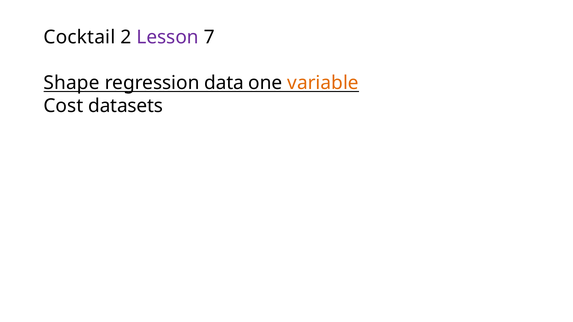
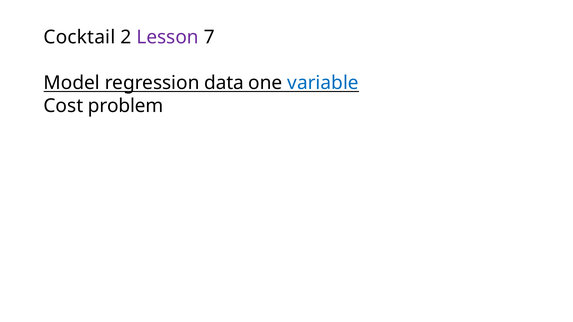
Shape: Shape -> Model
variable colour: orange -> blue
datasets: datasets -> problem
